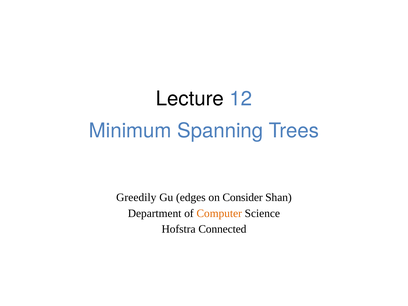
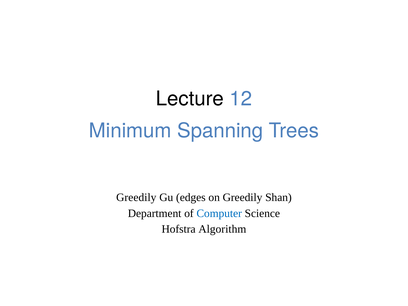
on Consider: Consider -> Greedily
Computer colour: orange -> blue
Connected: Connected -> Algorithm
